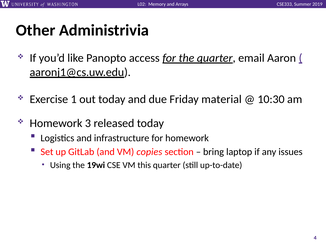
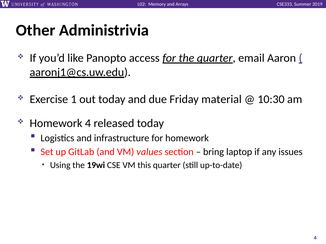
Homework 3: 3 -> 4
copies: copies -> values
